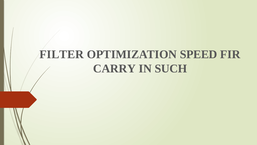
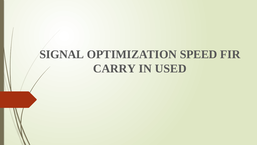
FILTER: FILTER -> SIGNAL
SUCH: SUCH -> USED
